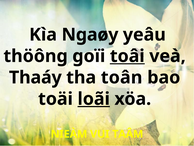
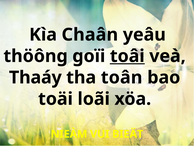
Ngaøy: Ngaøy -> Chaân
loãi underline: present -> none
TAÂM: TAÂM -> BIEÄT
